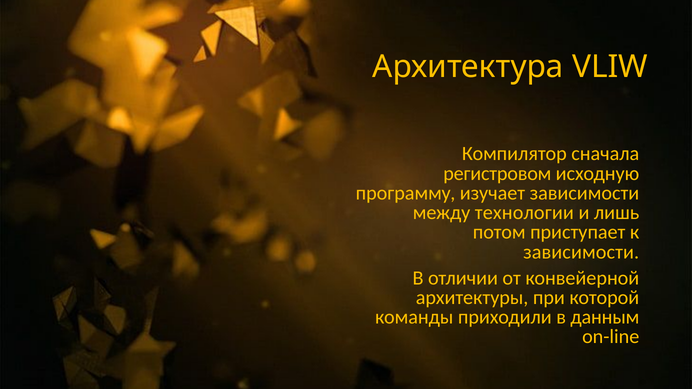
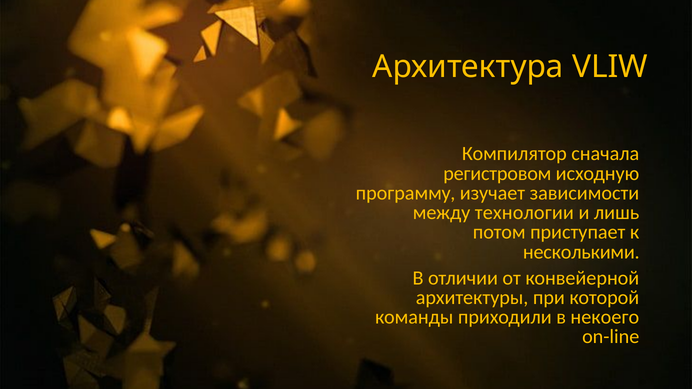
зависимости at (581, 252): зависимости -> несколькими
данным: данным -> некоего
